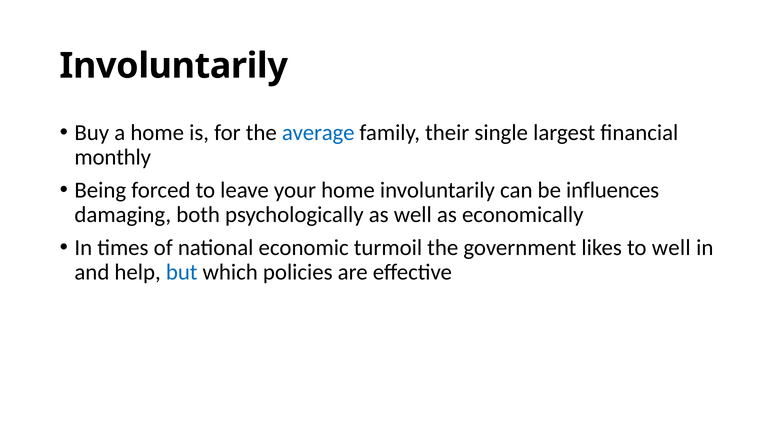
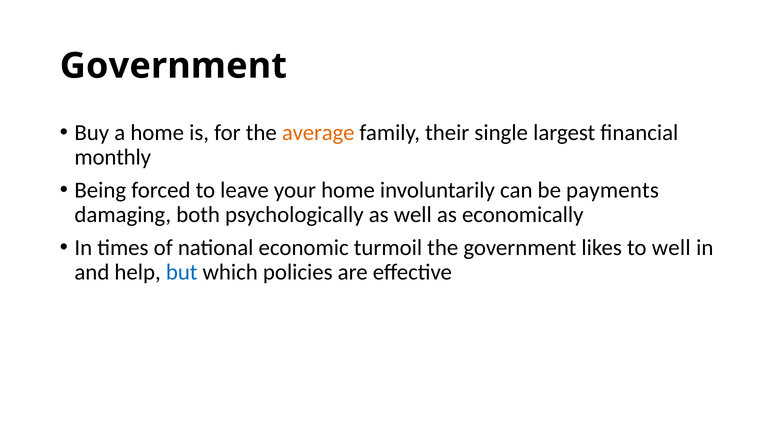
Involuntarily at (174, 66): Involuntarily -> Government
average colour: blue -> orange
influences: influences -> payments
